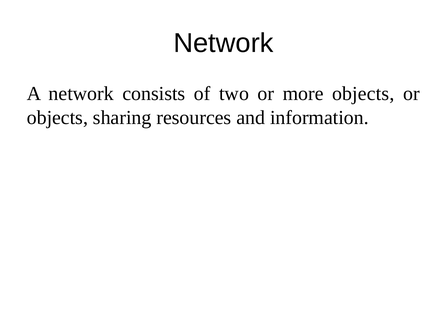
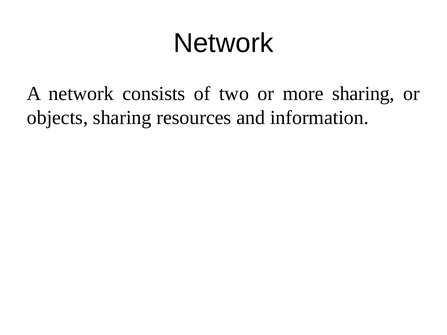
more objects: objects -> sharing
